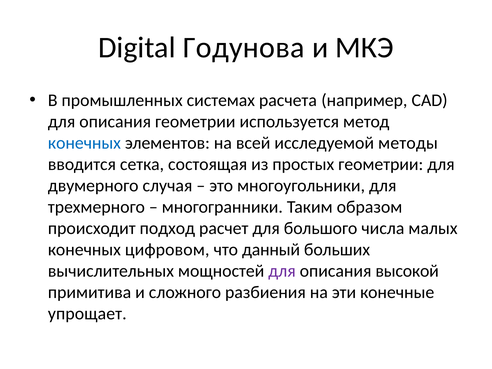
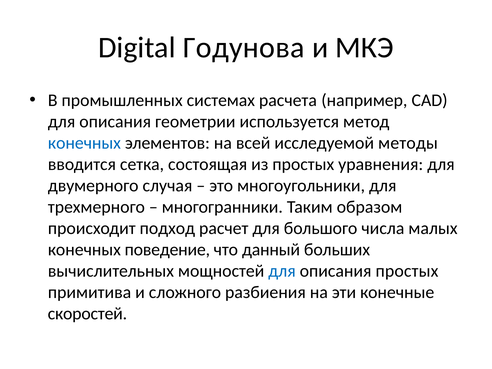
простых геометрии: геометрии -> уравнения
цифровом: цифровом -> поведение
для at (282, 271) colour: purple -> blue
описания высокой: высокой -> простых
упрощает: упрощает -> скоростей
